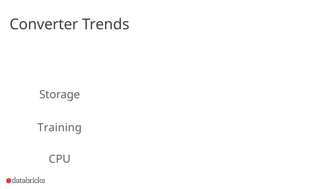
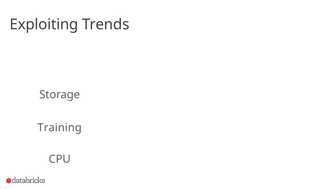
Converter: Converter -> Exploiting
